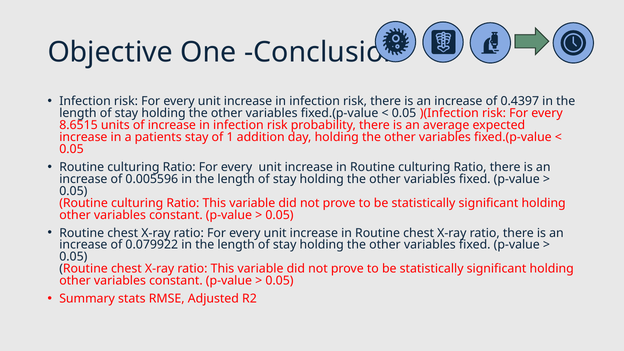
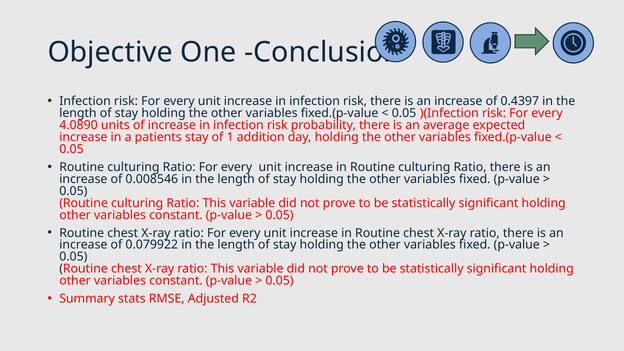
8.6515: 8.6515 -> 4.0890
0.005596: 0.005596 -> 0.008546
